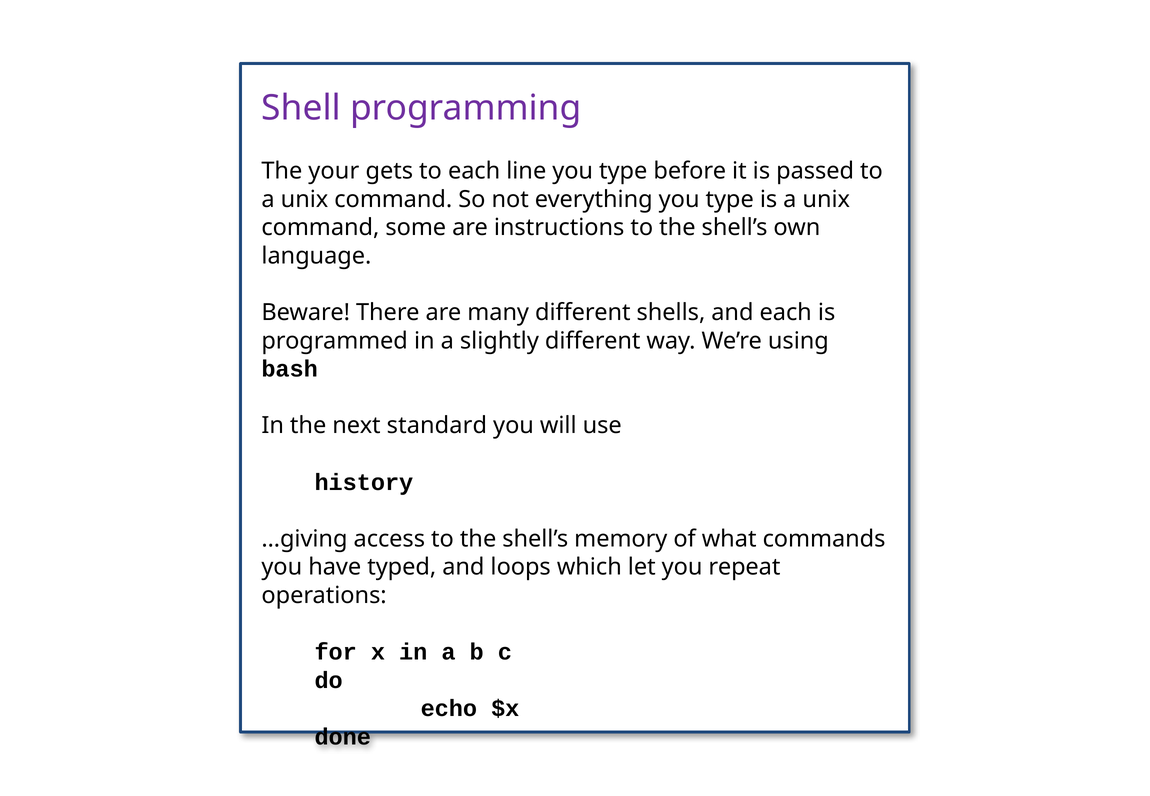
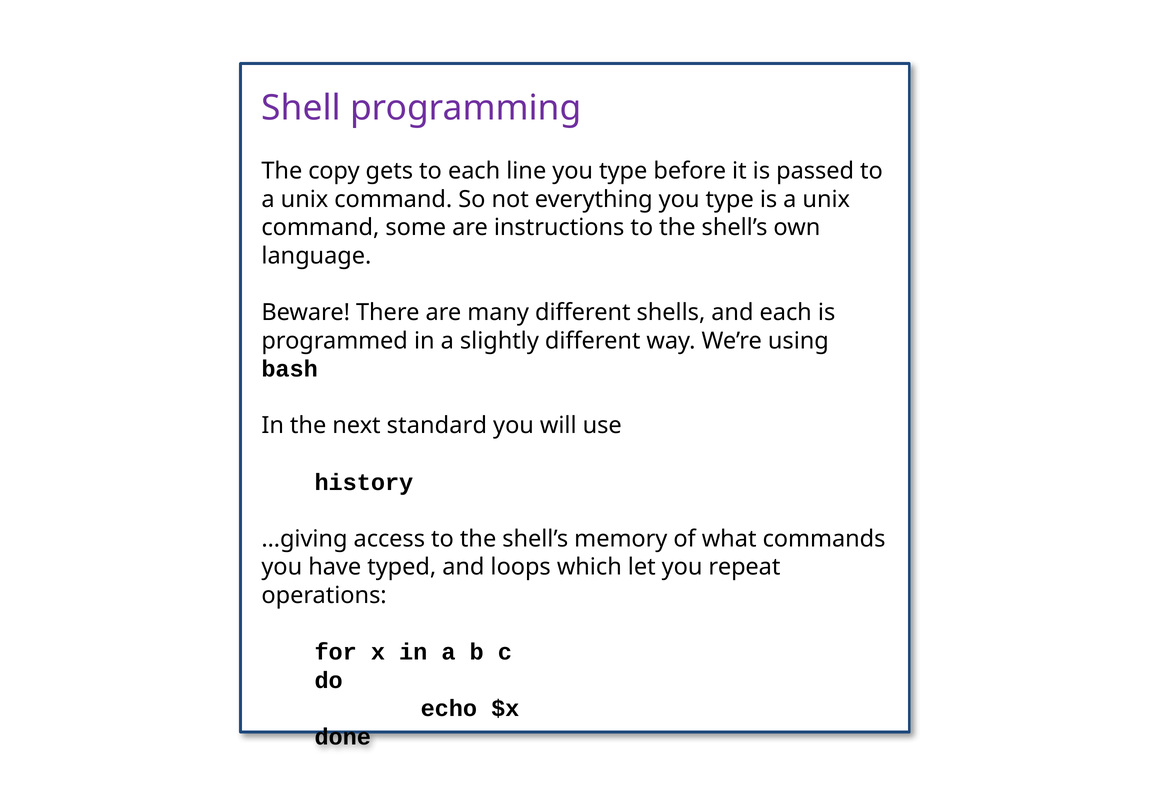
your: your -> copy
